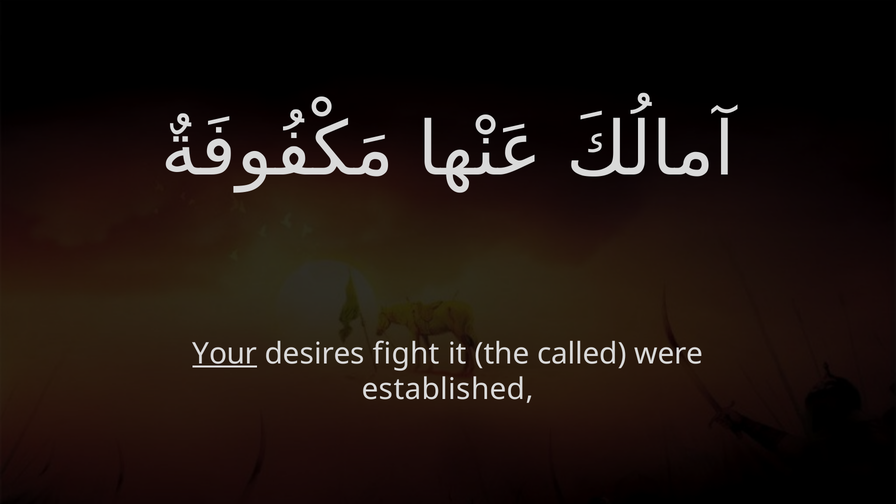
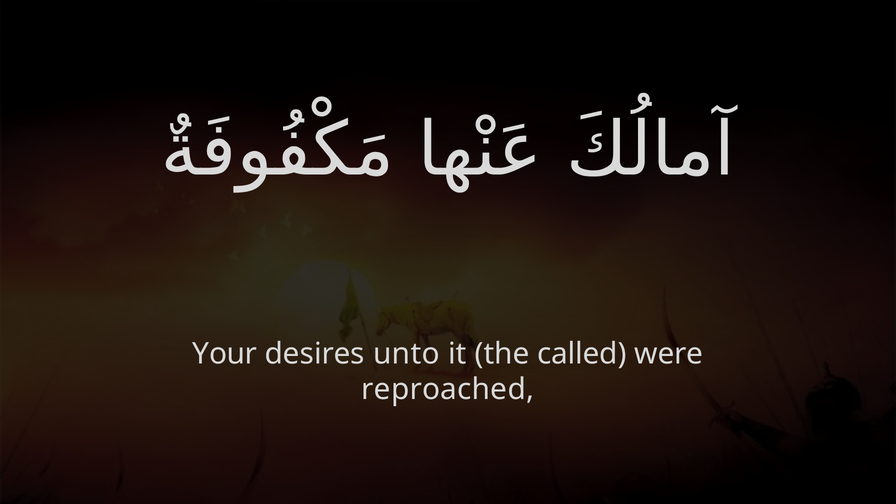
Your underline: present -> none
fight: fight -> unto
established: established -> reproached
